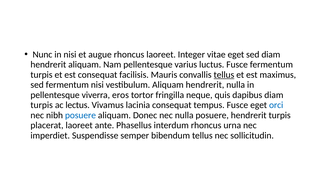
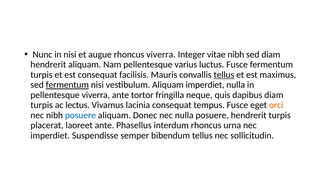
rhoncus laoreet: laoreet -> viverra
vitae eget: eget -> nibh
fermentum at (67, 85) underline: none -> present
Aliquam hendrerit: hendrerit -> imperdiet
viverra eros: eros -> ante
orci colour: blue -> orange
